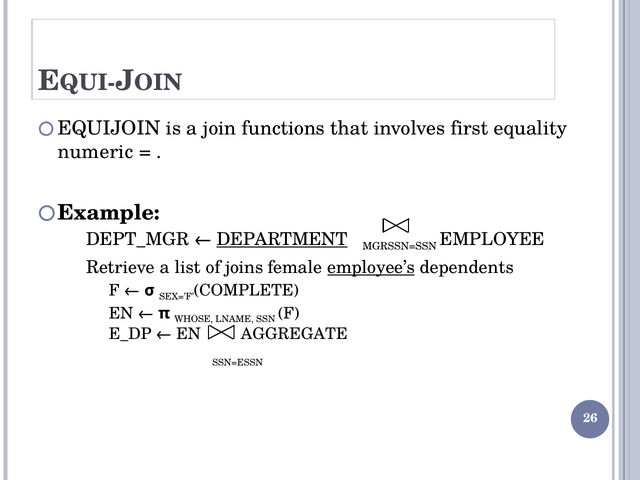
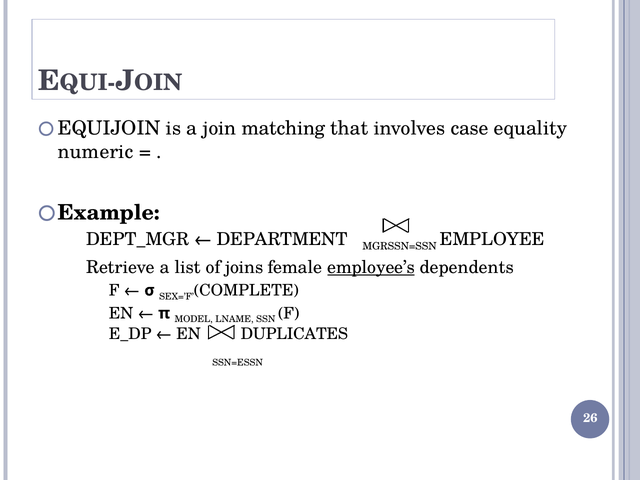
functions: functions -> matching
first: first -> case
DEPARTMENT underline: present -> none
WHOSE: WHOSE -> MODEL
AGGREGATE: AGGREGATE -> DUPLICATES
